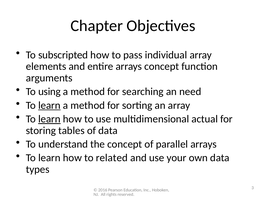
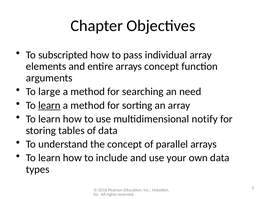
using: using -> large
learn at (49, 119) underline: present -> none
actual: actual -> notify
related: related -> include
